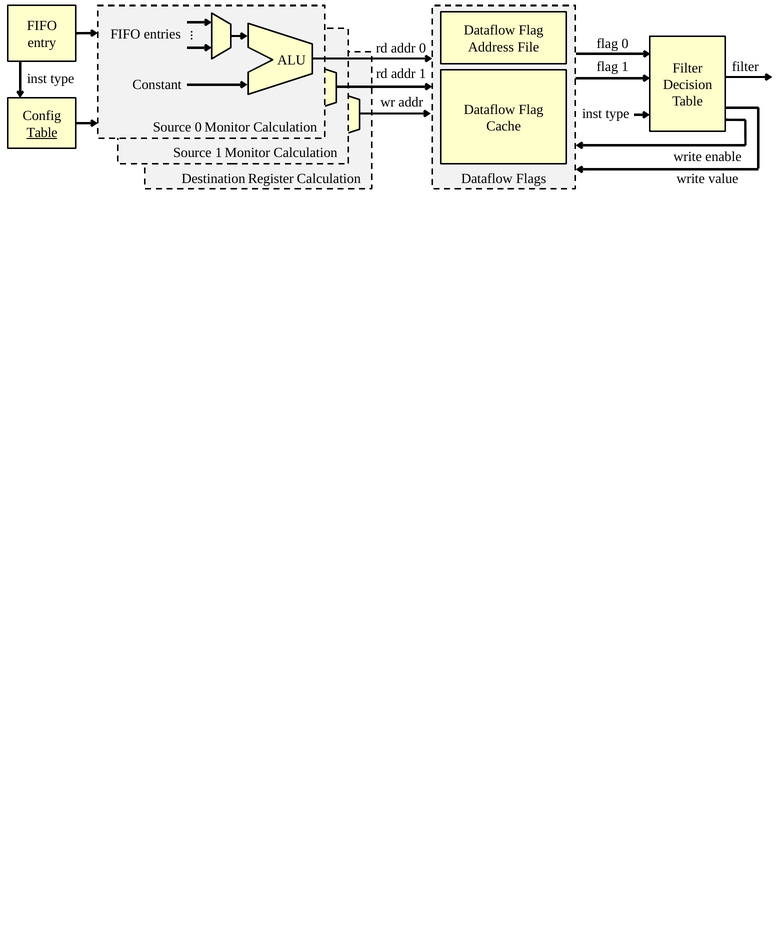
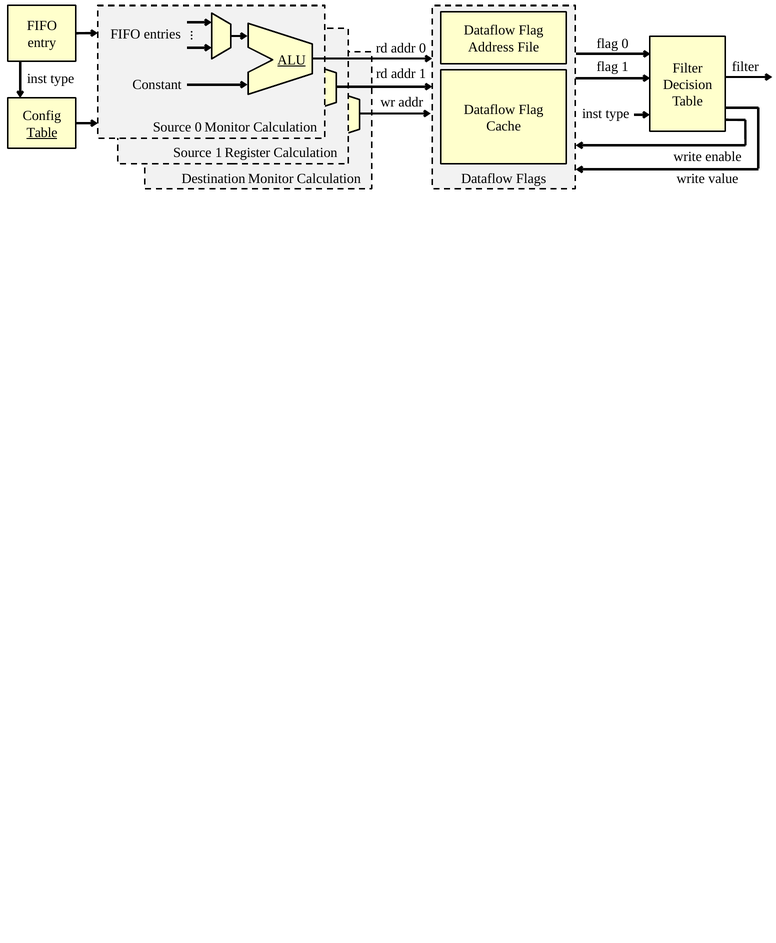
ALU underline: none -> present
1 Monitor: Monitor -> Register
Destination Register: Register -> Monitor
